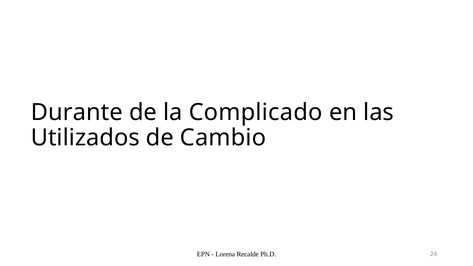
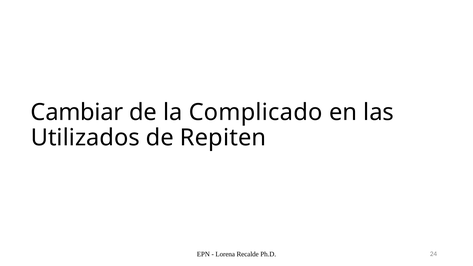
Durante: Durante -> Cambiar
Cambio: Cambio -> Repiten
